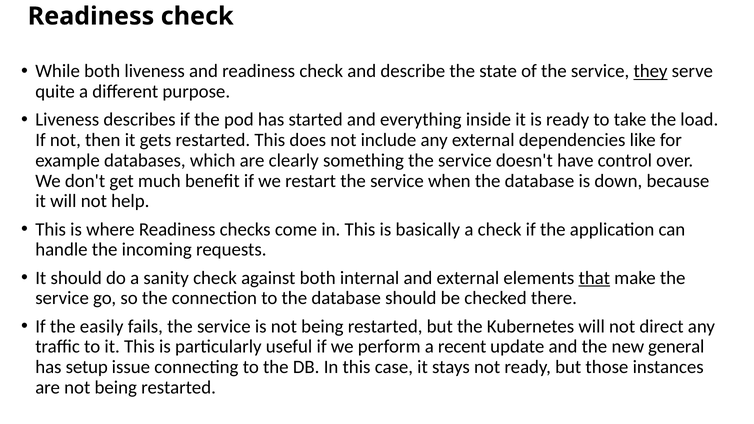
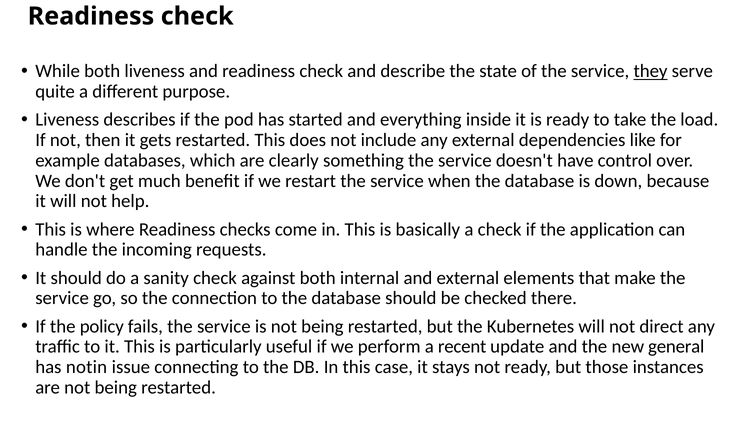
that underline: present -> none
easily: easily -> policy
setup: setup -> notin
